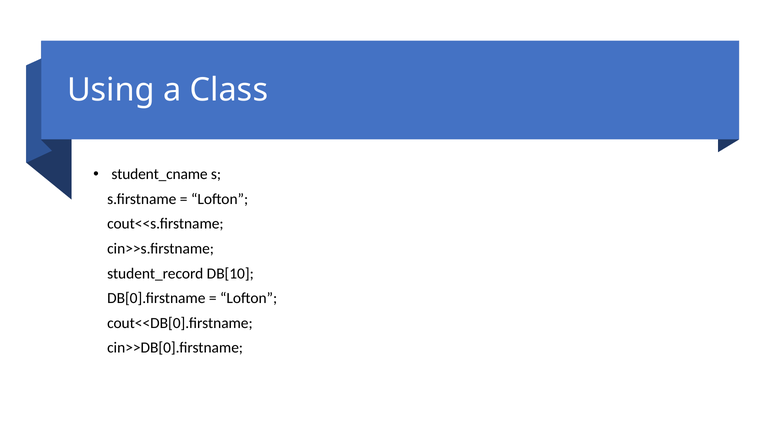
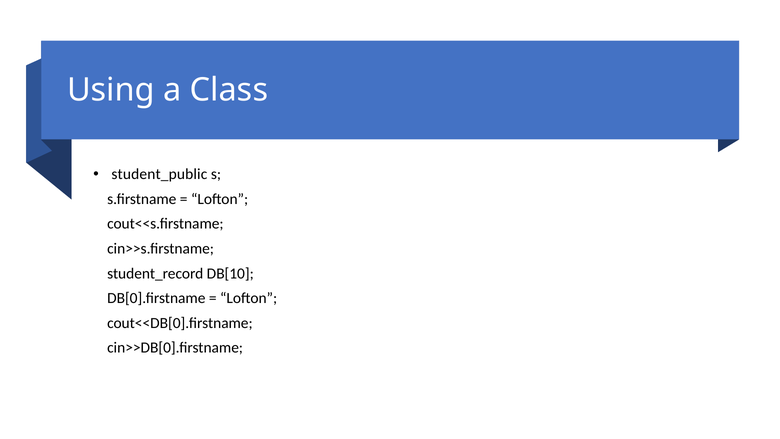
student_cname: student_cname -> student_public
